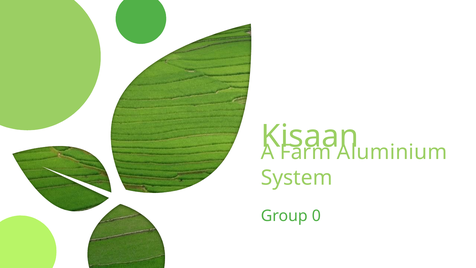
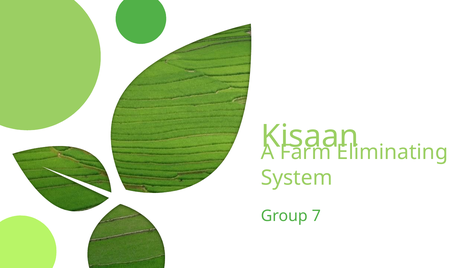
Aluminium: Aluminium -> Eliminating
0: 0 -> 7
